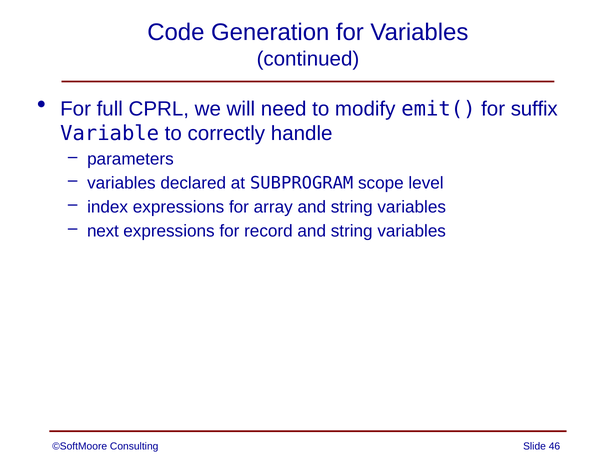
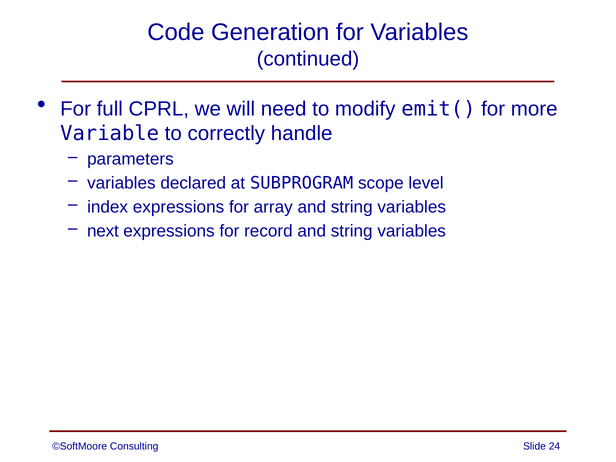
suffix: suffix -> more
46: 46 -> 24
